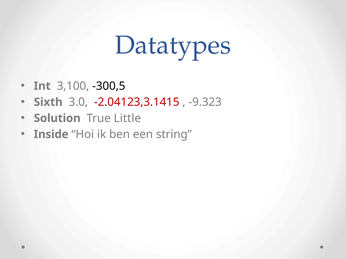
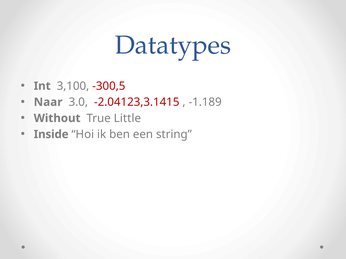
-300,5 colour: black -> red
Sixth: Sixth -> Naar
-9.323: -9.323 -> -1.189
Solution: Solution -> Without
